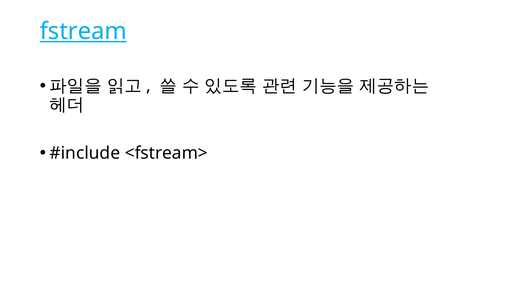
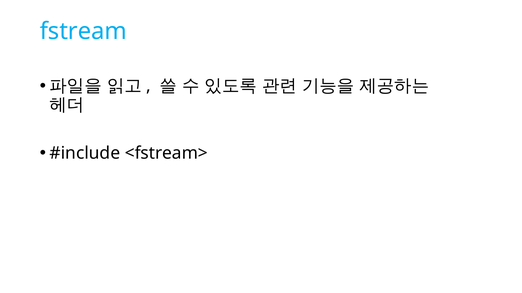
fstream underline: present -> none
